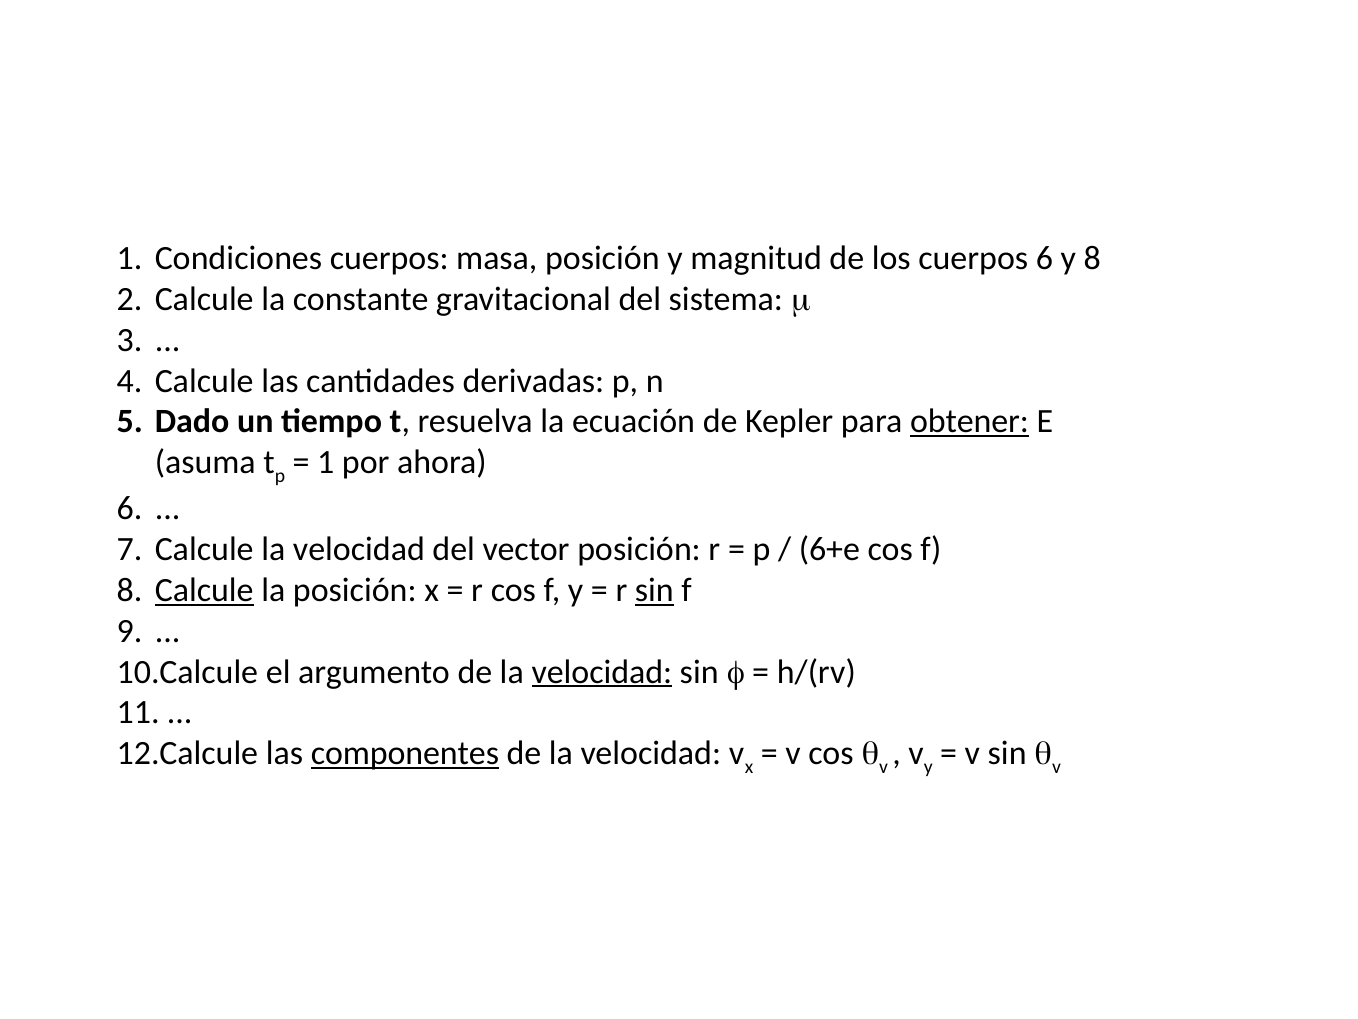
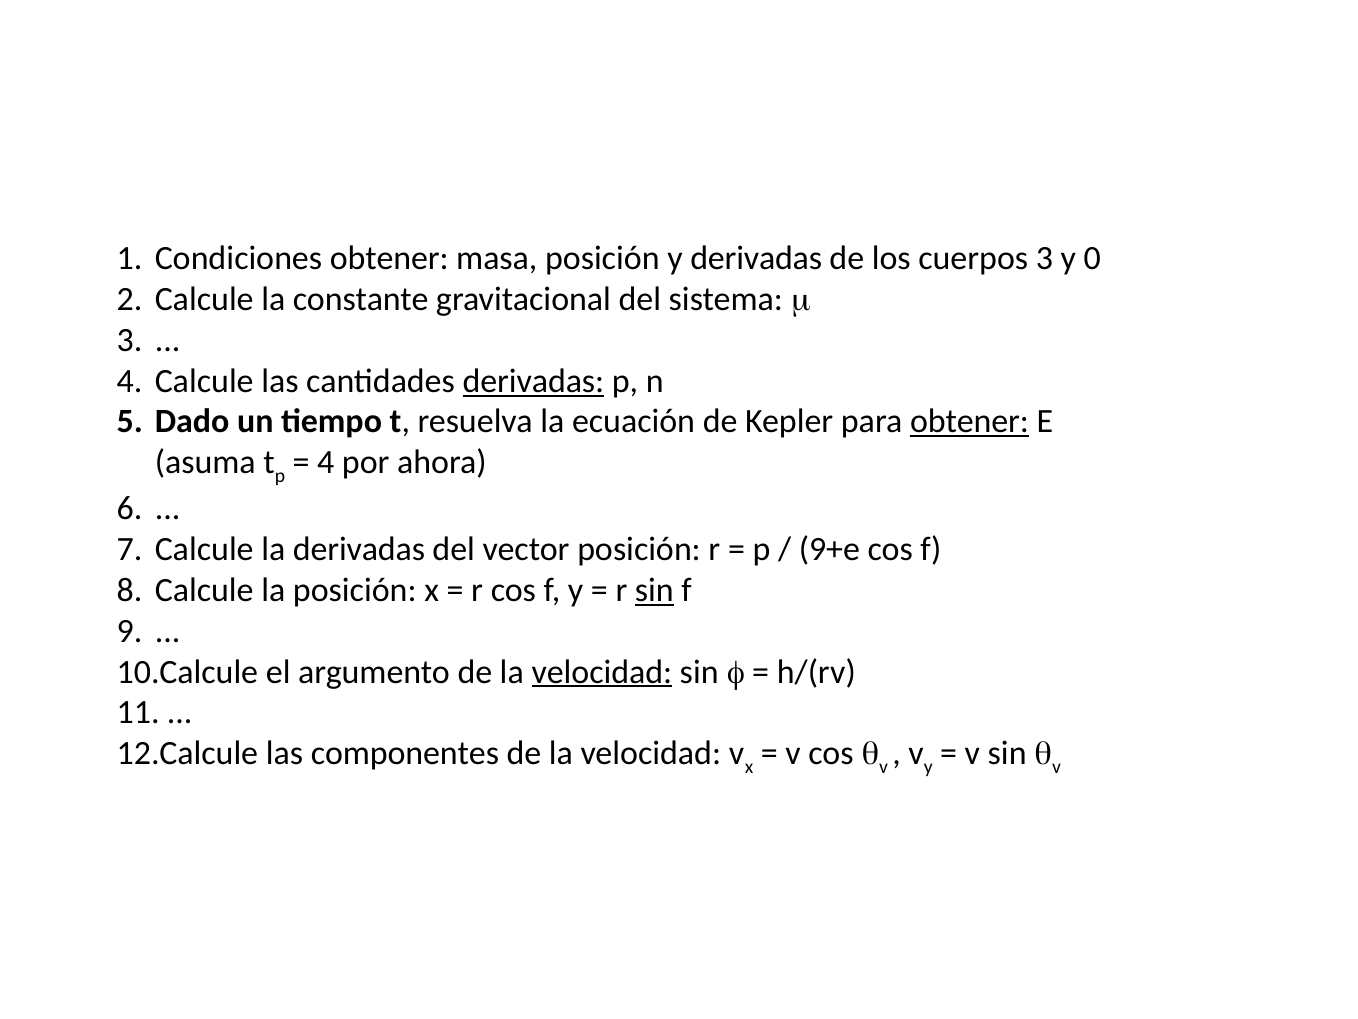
Condiciones cuerpos: cuerpos -> obtener
y magnitud: magnitud -> derivadas
cuerpos 6: 6 -> 3
y 8: 8 -> 0
derivadas at (533, 381) underline: none -> present
1 at (326, 462): 1 -> 4
Calcule la velocidad: velocidad -> derivadas
6+e: 6+e -> 9+e
Calcule at (204, 590) underline: present -> none
componentes underline: present -> none
